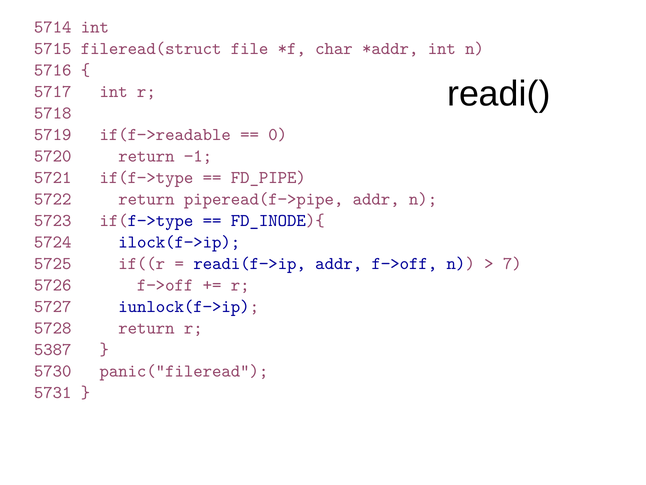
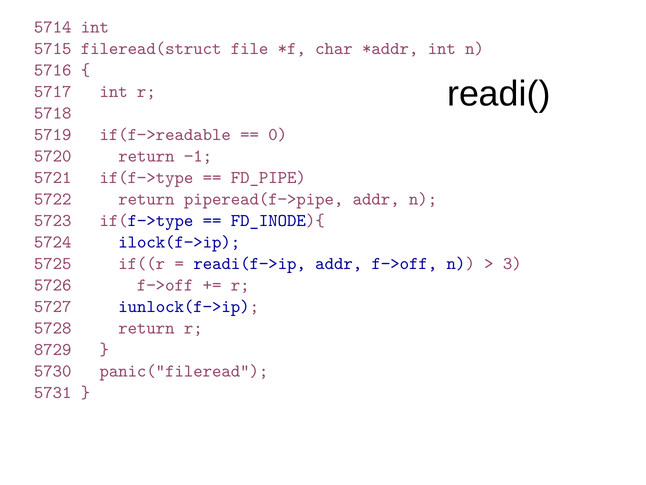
7: 7 -> 3
5387: 5387 -> 8729
